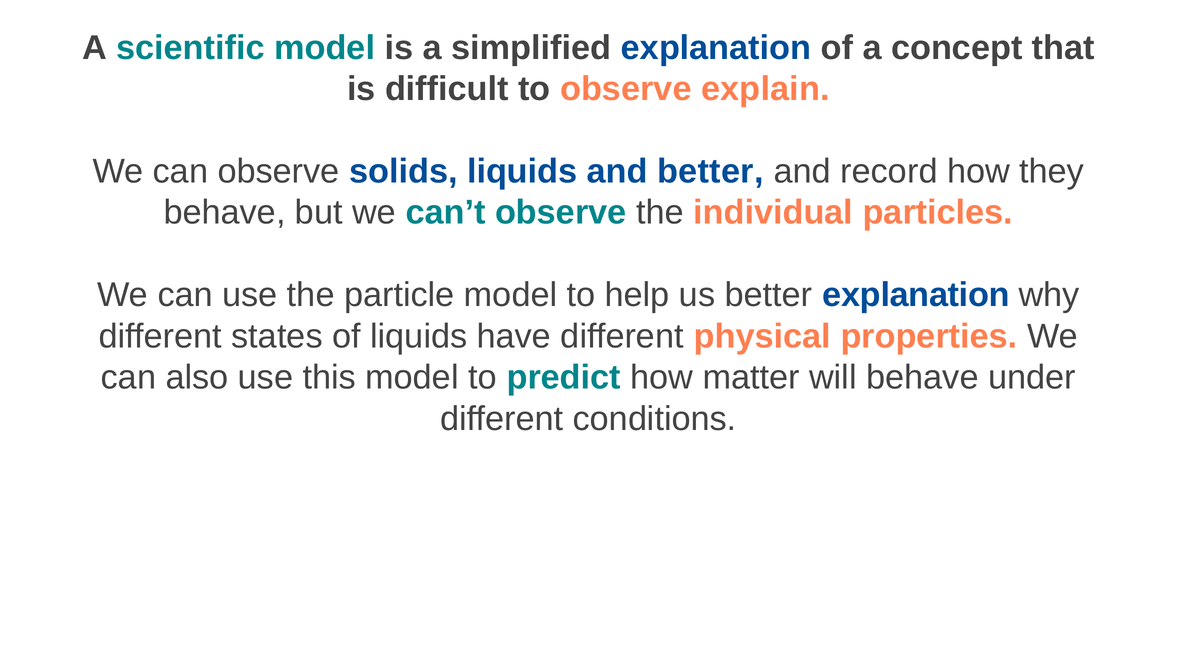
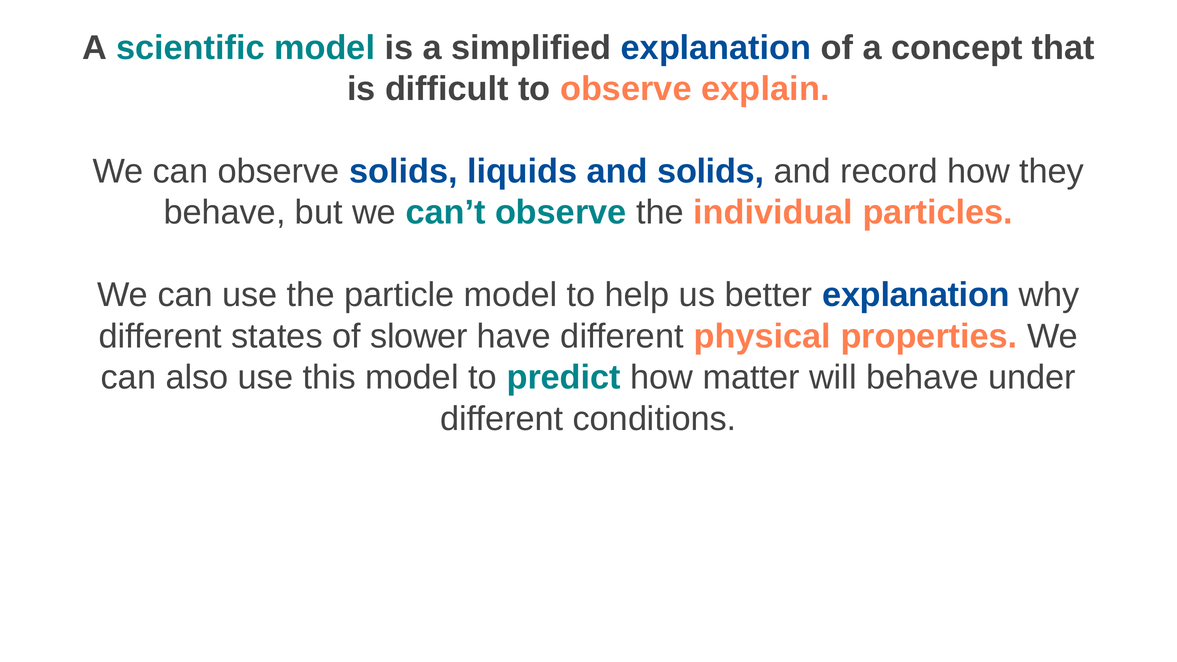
and better: better -> solids
of liquids: liquids -> slower
